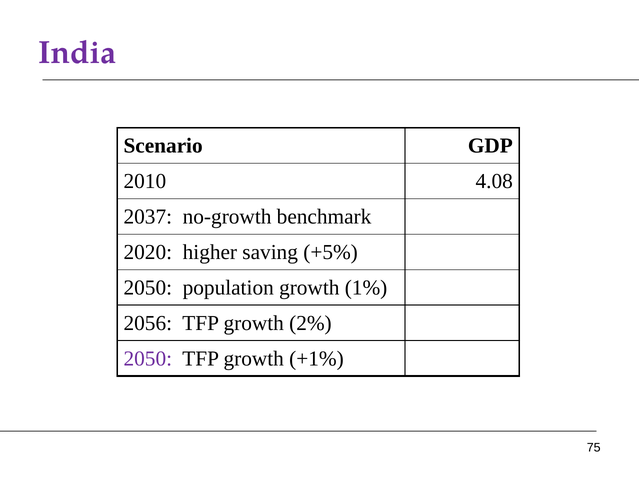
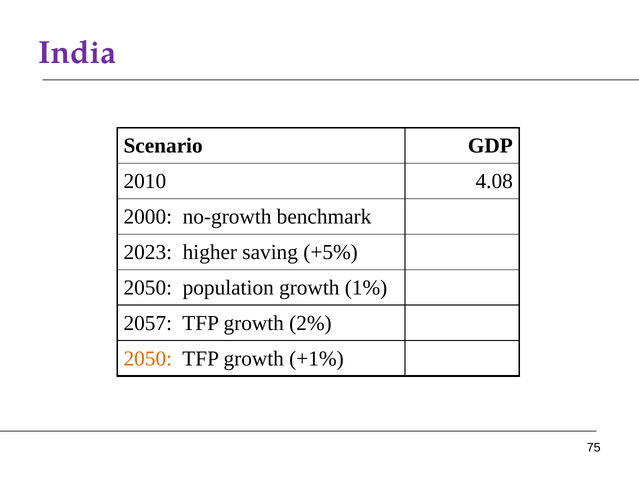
2037: 2037 -> 2000
2020: 2020 -> 2023
2056: 2056 -> 2057
2050 at (148, 359) colour: purple -> orange
